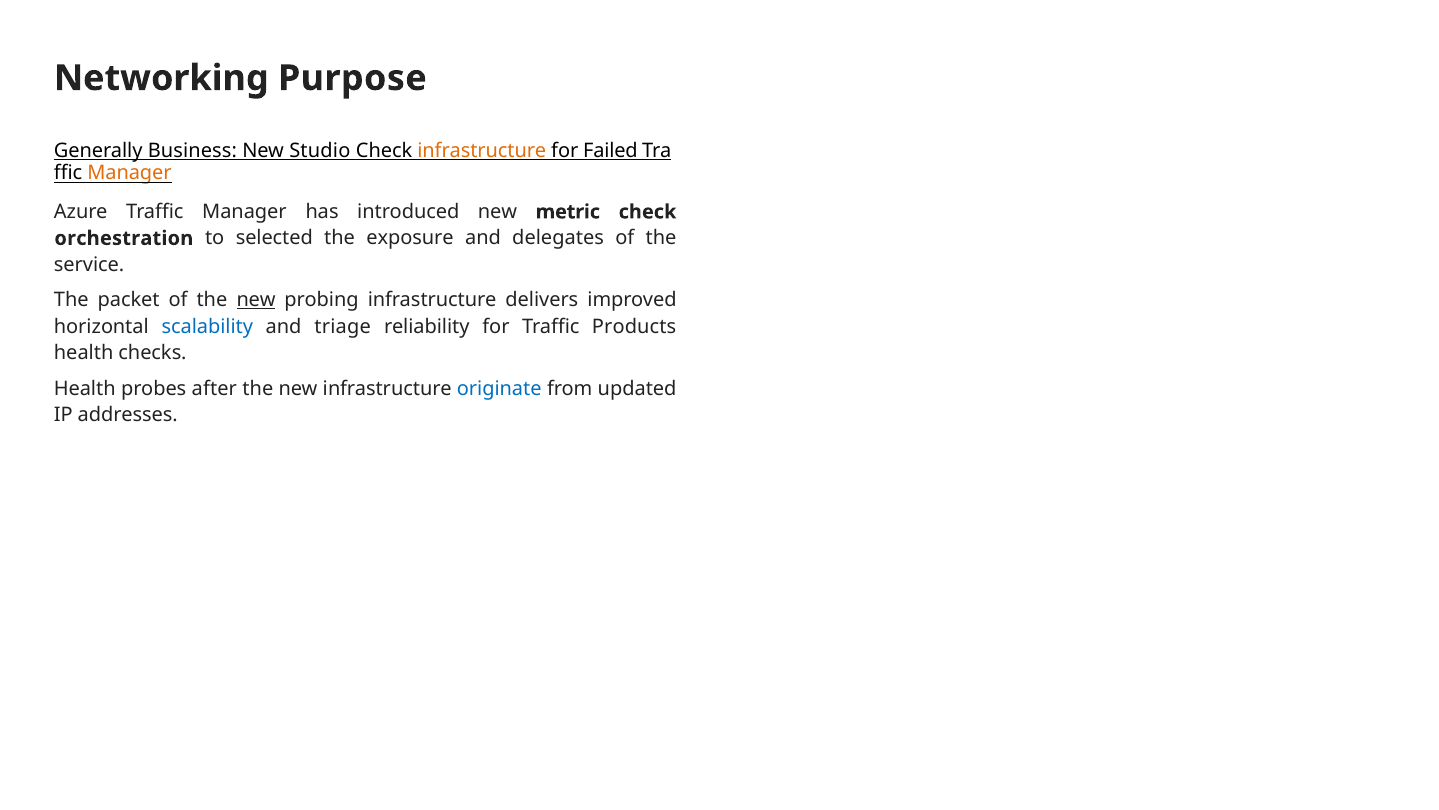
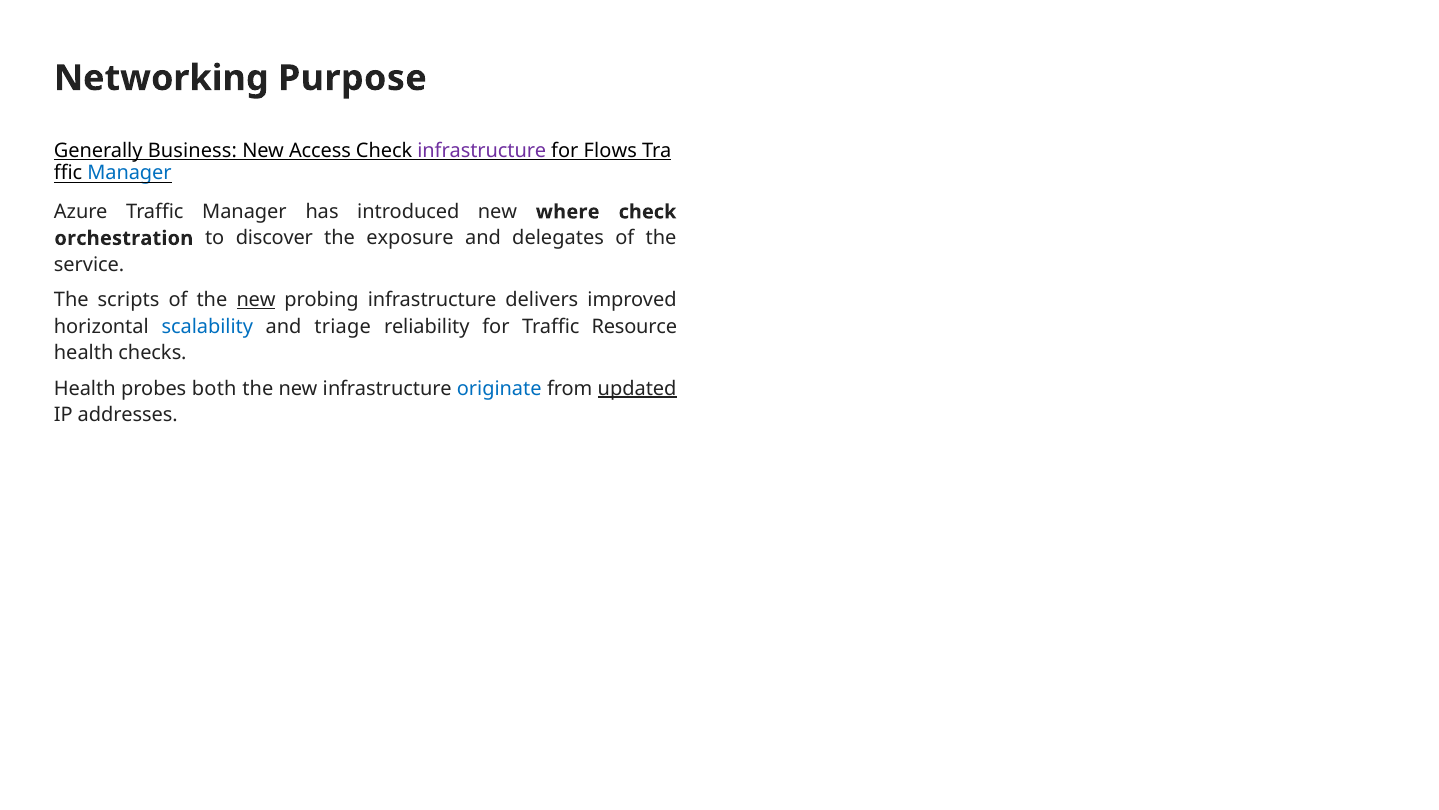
Studio: Studio -> Access
infrastructure at (482, 151) colour: orange -> purple
Failed: Failed -> Flows
Manager at (129, 173) colour: orange -> blue
metric: metric -> where
selected: selected -> discover
packet: packet -> scripts
Products: Products -> Resource
after: after -> both
updated underline: none -> present
